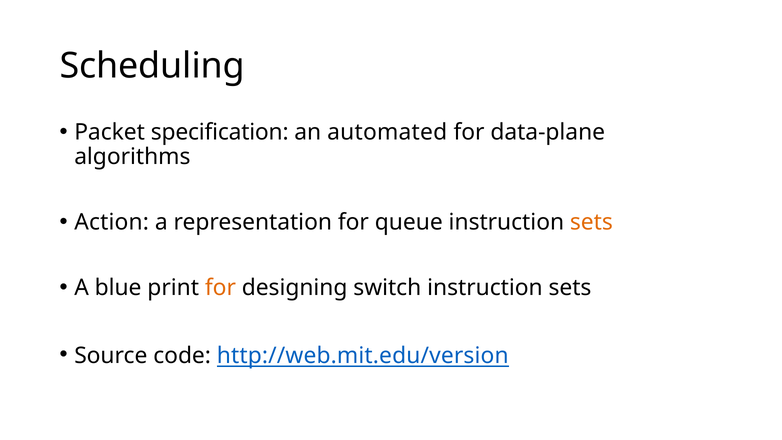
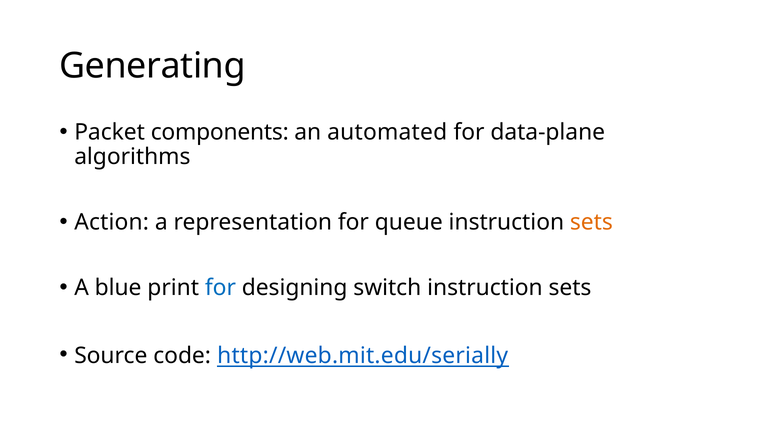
Scheduling: Scheduling -> Generating
specification: specification -> components
for at (220, 288) colour: orange -> blue
http://web.mit.edu/version: http://web.mit.edu/version -> http://web.mit.edu/serially
